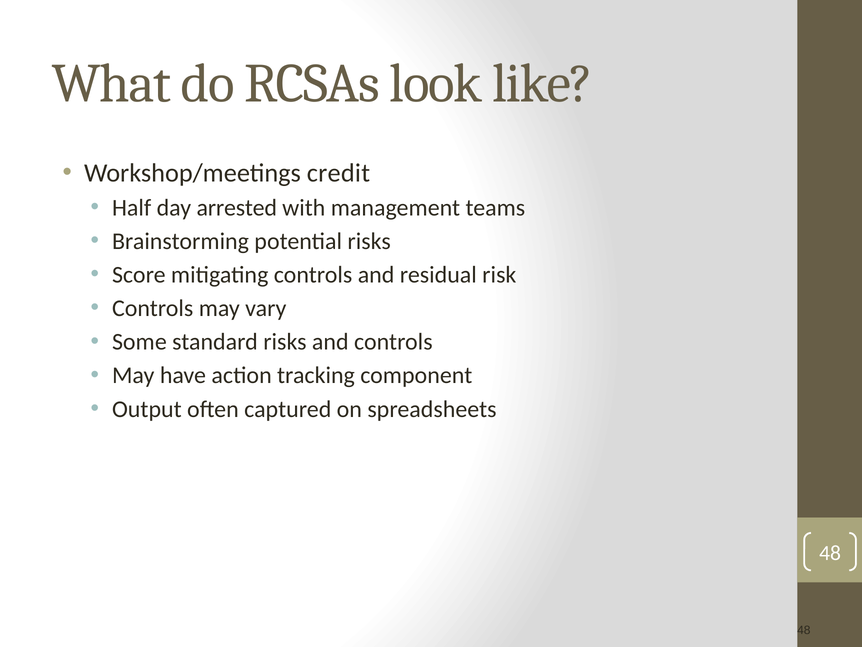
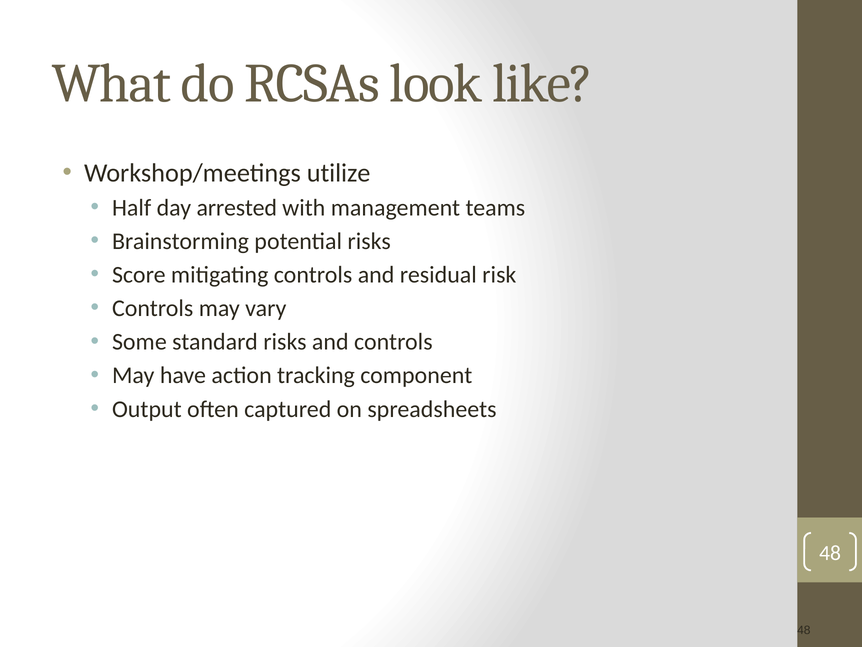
credit: credit -> utilize
